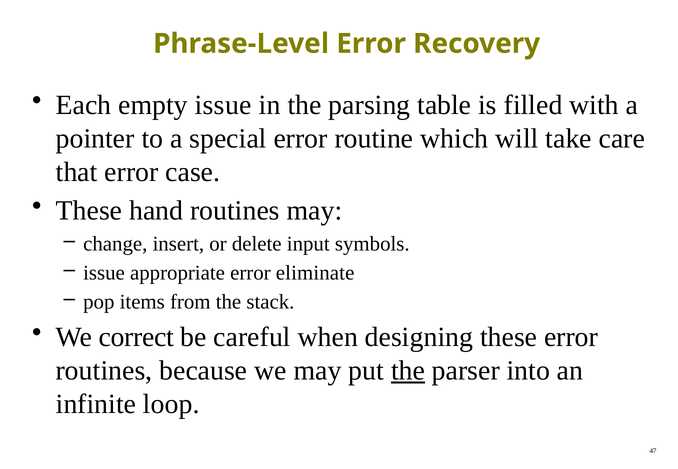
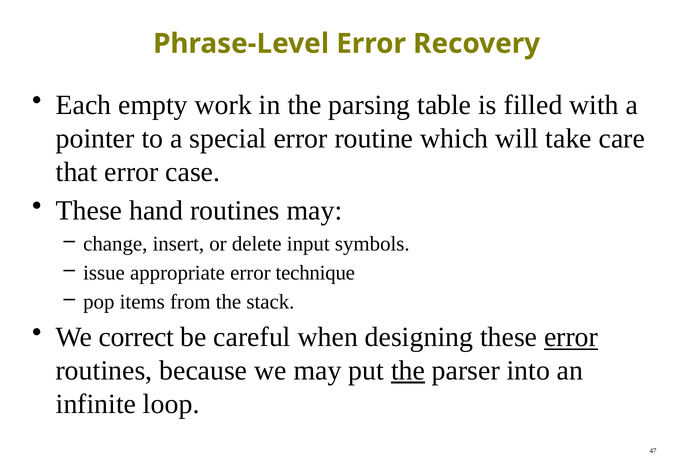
empty issue: issue -> work
eliminate: eliminate -> technique
error at (571, 337) underline: none -> present
